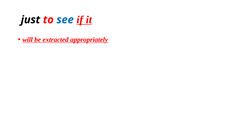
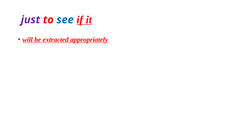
just colour: black -> purple
